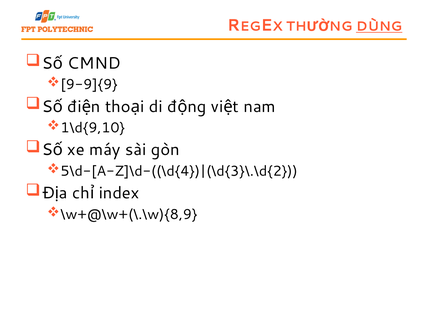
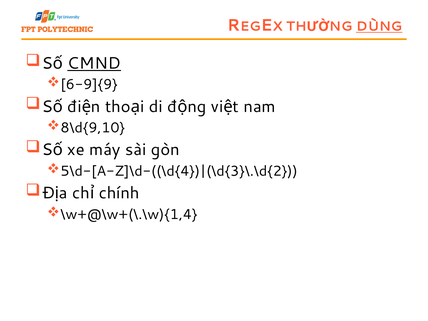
CMND underline: none -> present
9-9]{9: 9-9]{9 -> 6-9]{9
1\d{9,10: 1\d{9,10 -> 8\d{9,10
index: index -> chính
\w+@\w+(\.\w){8,9: \w+@\w+(\.\w){8,9 -> \w+@\w+(\.\w){1,4
